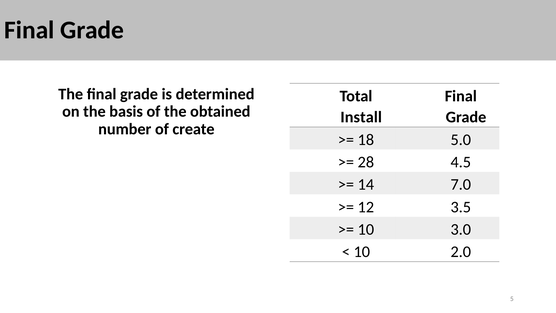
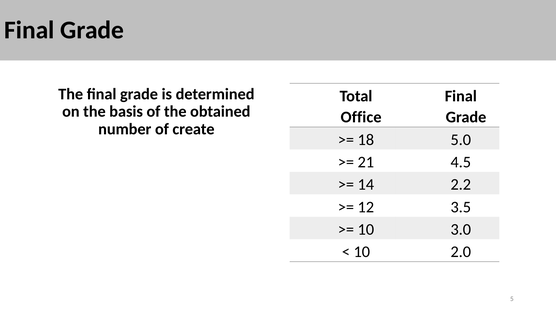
Install: Install -> Office
28: 28 -> 21
7.0: 7.0 -> 2.2
